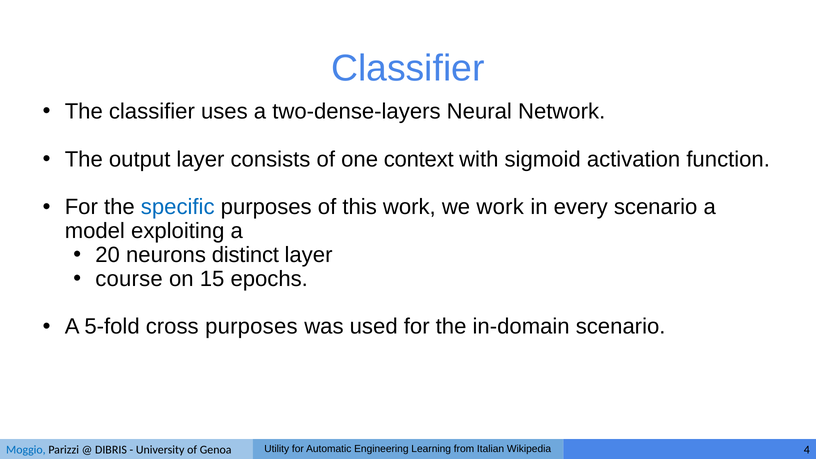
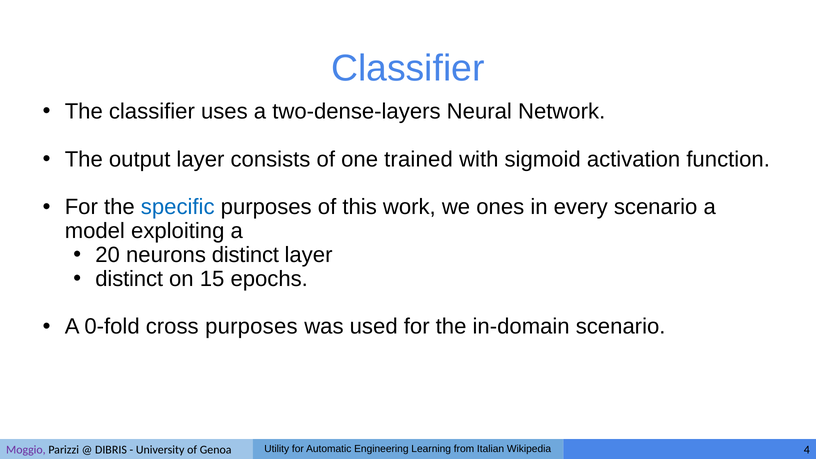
context: context -> trained
we work: work -> ones
course at (129, 279): course -> distinct
5-fold: 5-fold -> 0-fold
Moggio colour: blue -> purple
